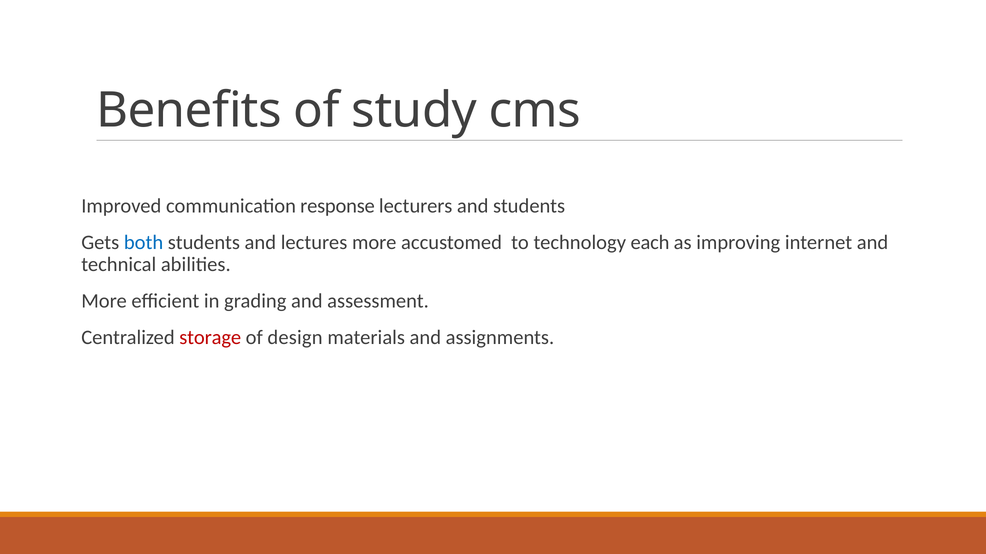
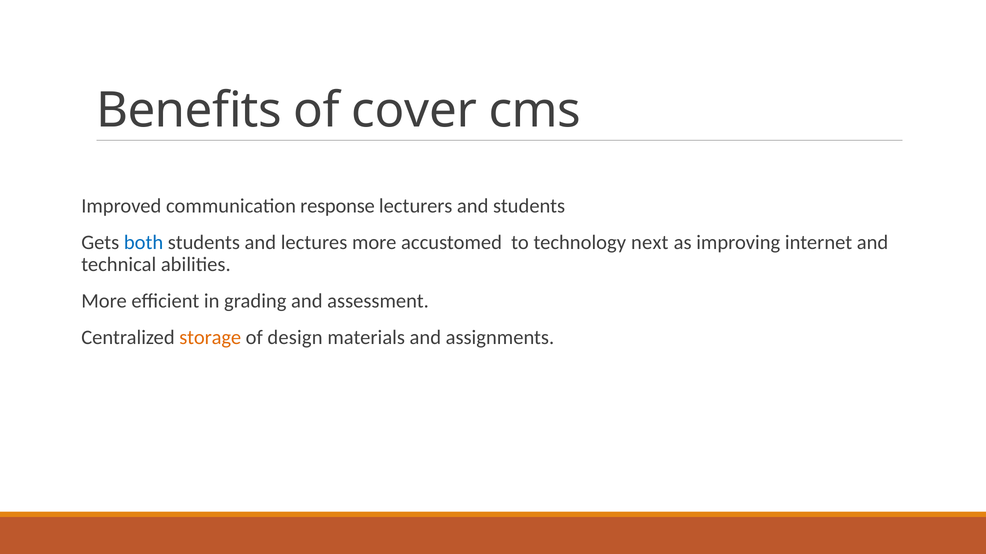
study: study -> cover
each: each -> next
storage colour: red -> orange
